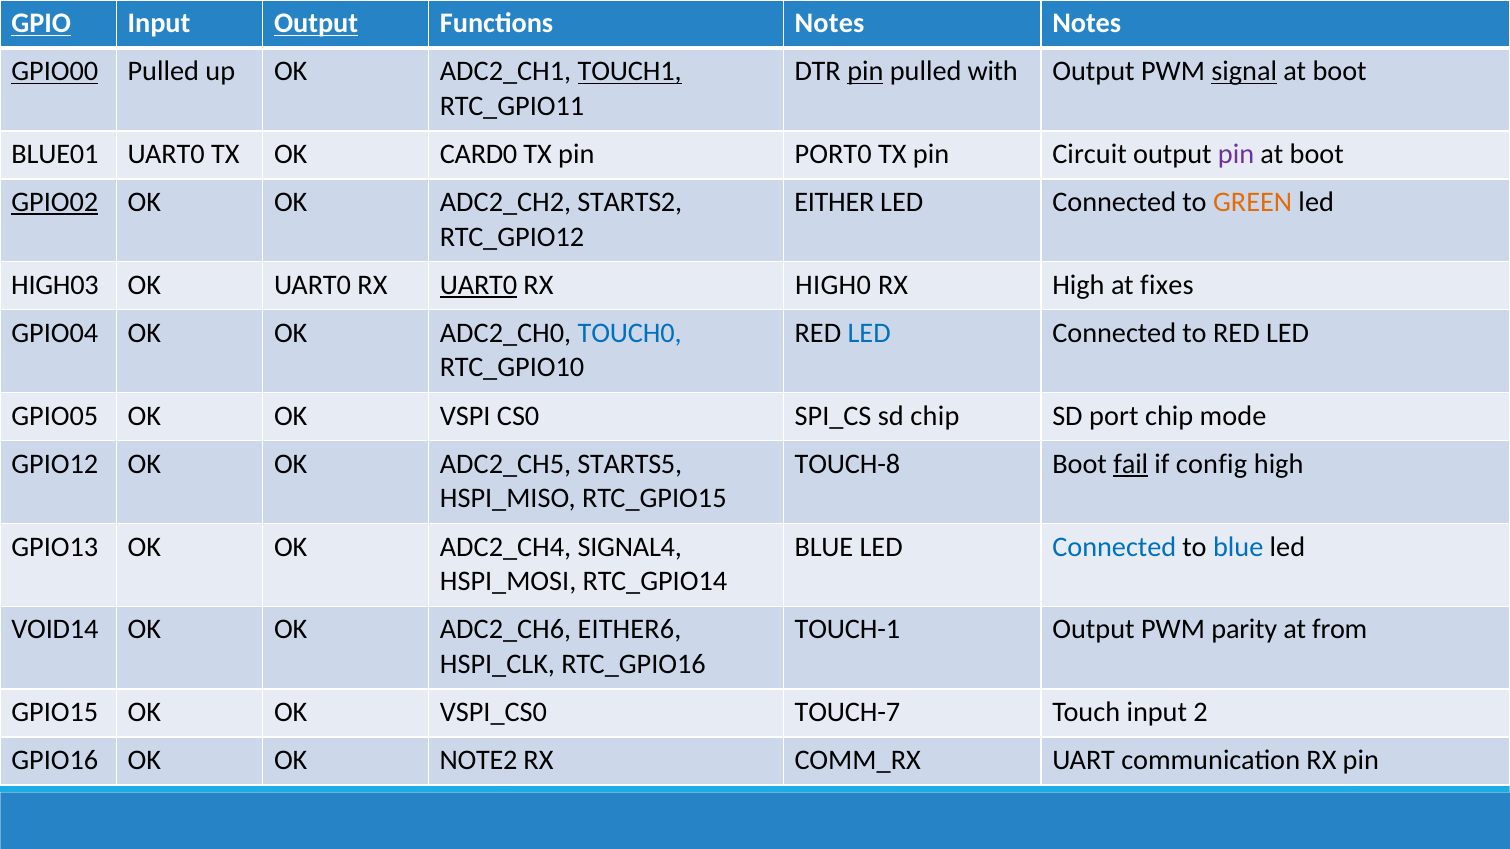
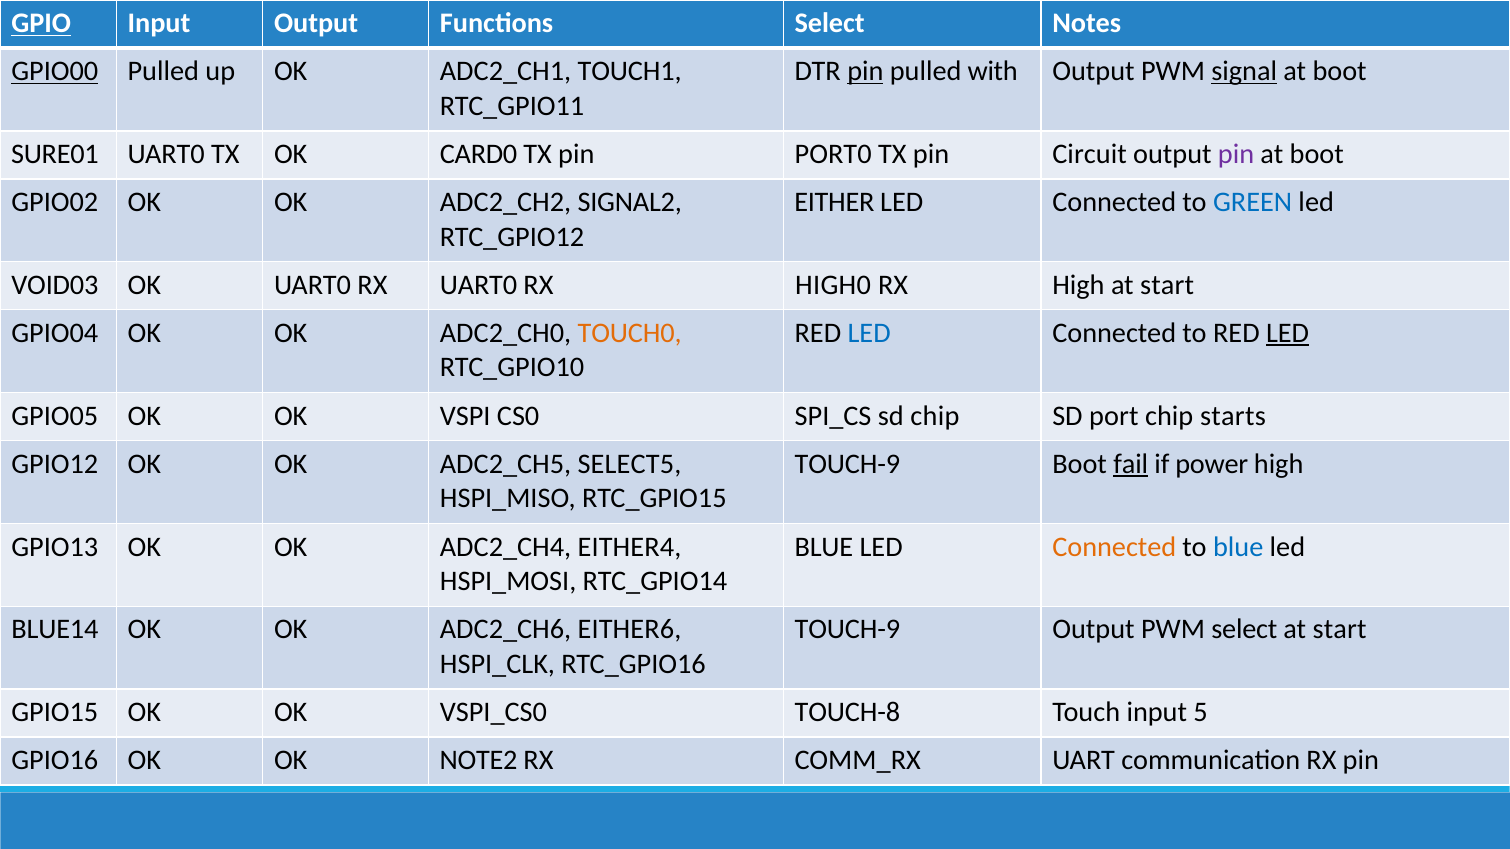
Output at (316, 23) underline: present -> none
Functions Notes: Notes -> Select
TOUCH1 underline: present -> none
BLUE01: BLUE01 -> SURE01
GPIO02 underline: present -> none
STARTS2: STARTS2 -> SIGNAL2
GREEN colour: orange -> blue
HIGH03: HIGH03 -> VOID03
UART0 at (479, 285) underline: present -> none
High at fixes: fixes -> start
TOUCH0 colour: blue -> orange
LED at (1288, 333) underline: none -> present
mode: mode -> starts
STARTS5: STARTS5 -> SELECT5
TOUCH-8 at (847, 464): TOUCH-8 -> TOUCH-9
config: config -> power
SIGNAL4: SIGNAL4 -> EITHER4
Connected at (1114, 547) colour: blue -> orange
VOID14: VOID14 -> BLUE14
TOUCH-1 at (847, 630): TOUCH-1 -> TOUCH-9
PWM parity: parity -> select
from at (1340, 630): from -> start
TOUCH-7: TOUCH-7 -> TOUCH-8
2: 2 -> 5
